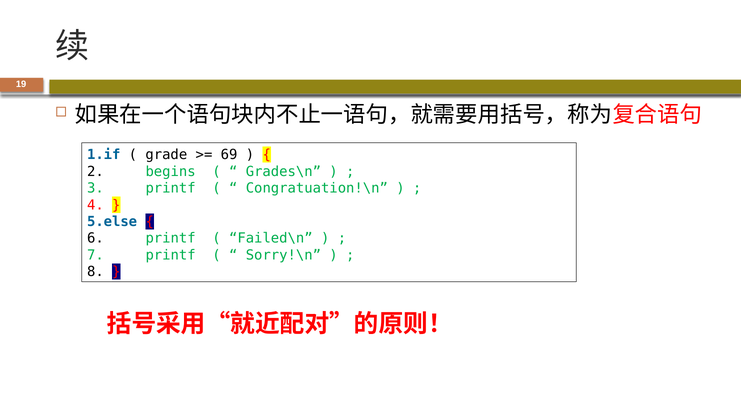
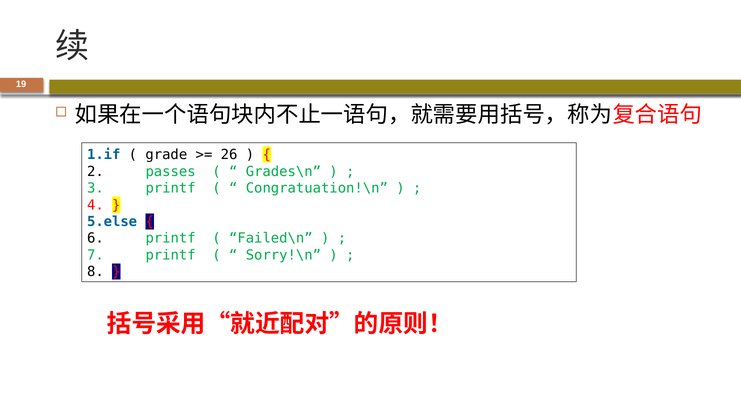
69: 69 -> 26
begins: begins -> passes
